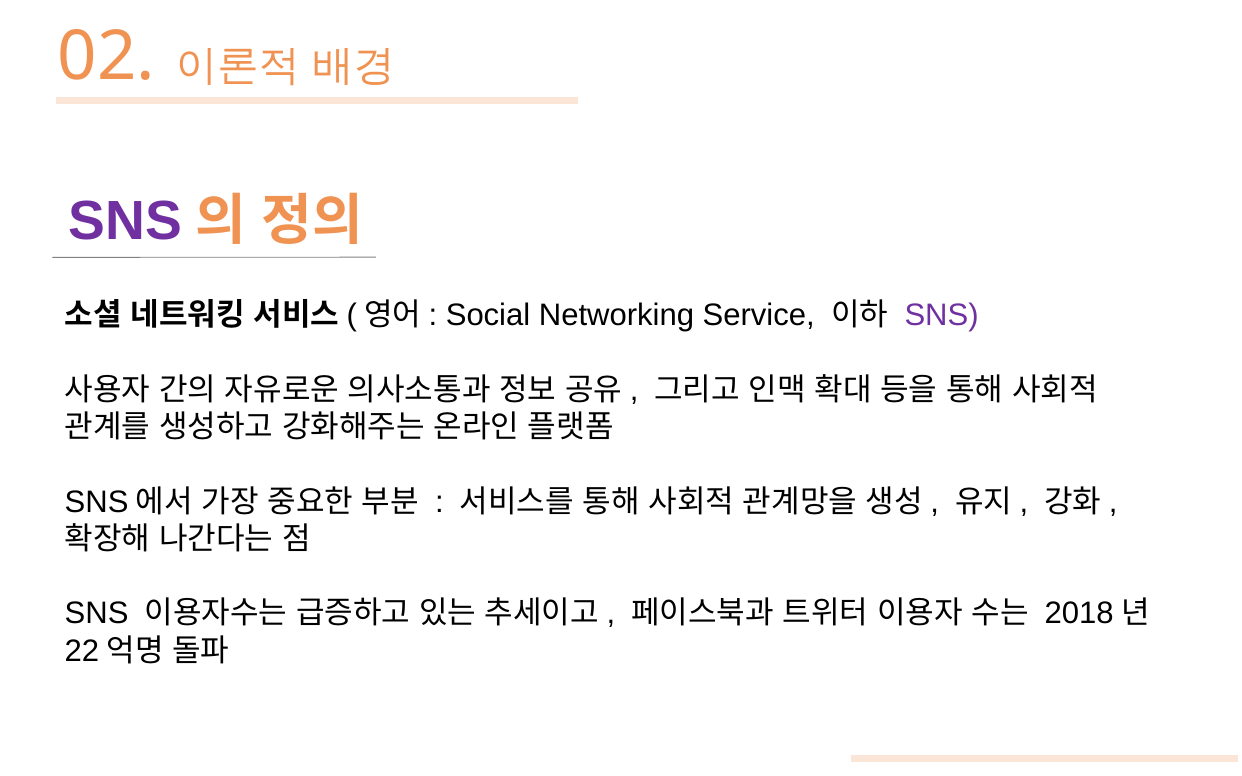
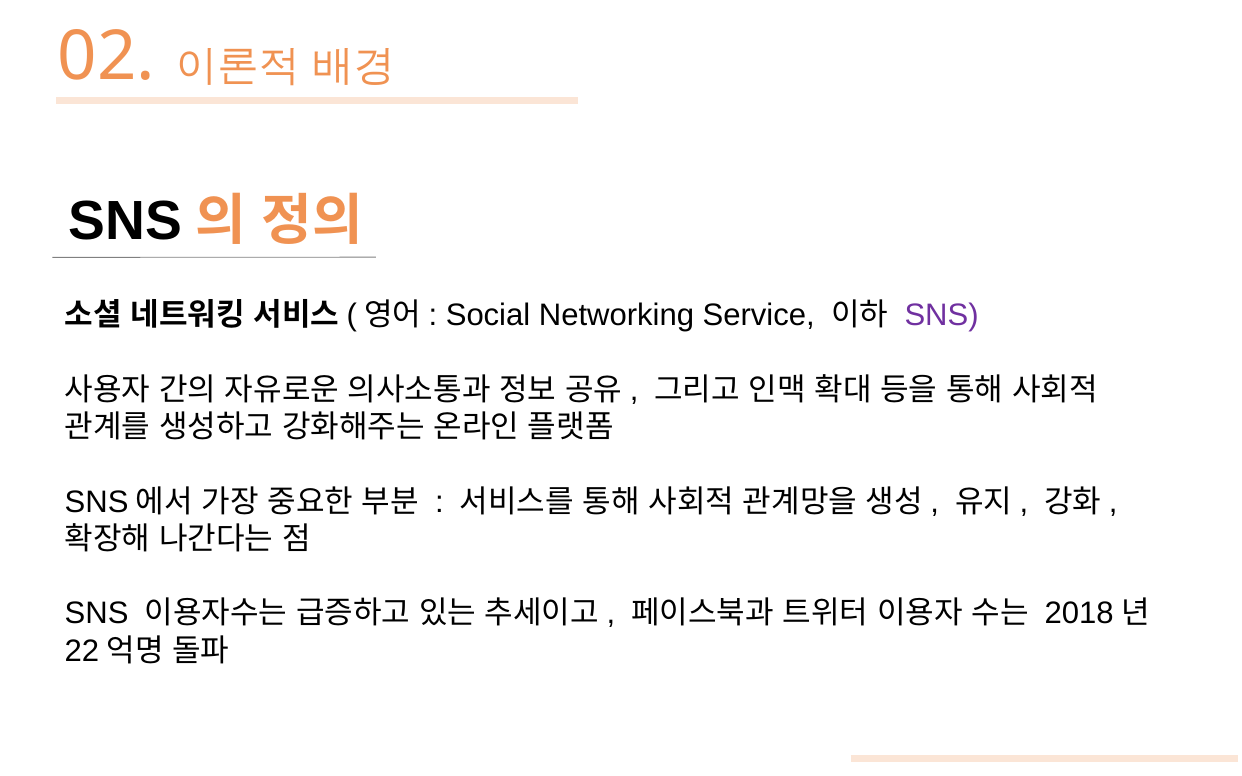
SNS at (125, 221) colour: purple -> black
